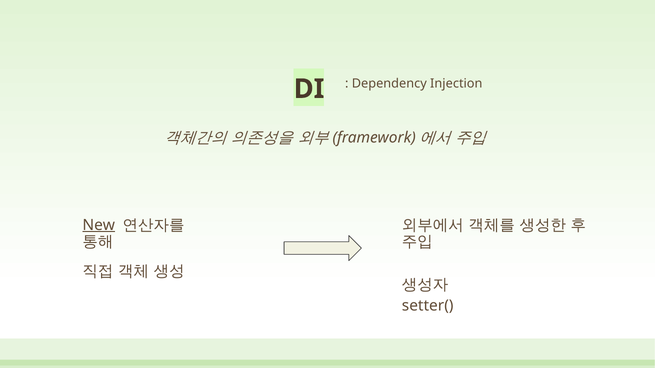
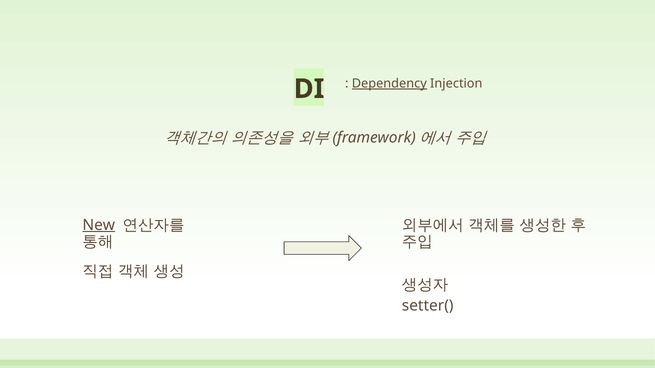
Dependency underline: none -> present
